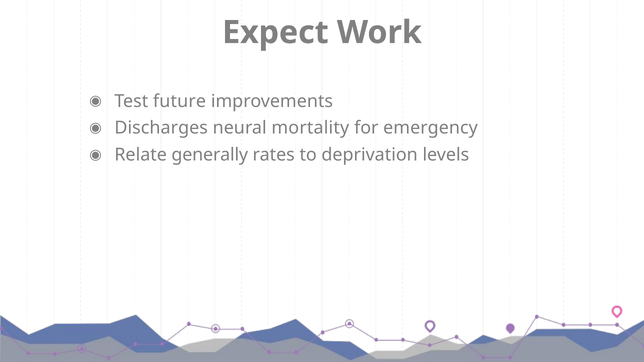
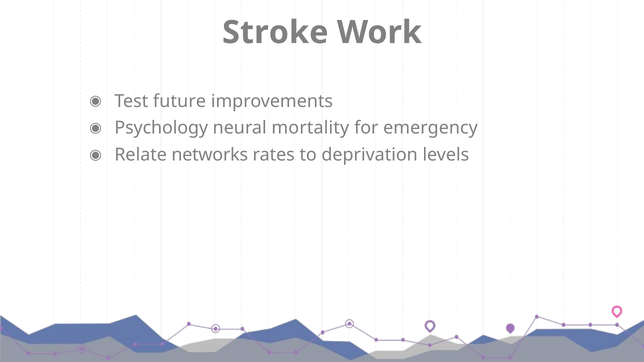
Expect: Expect -> Stroke
Discharges: Discharges -> Psychology
generally: generally -> networks
